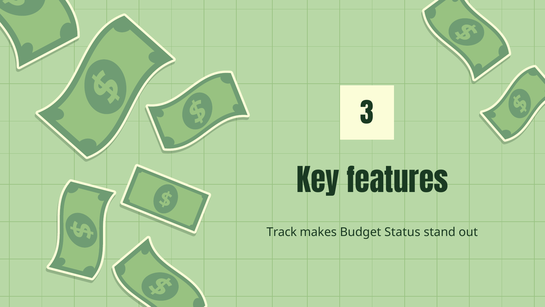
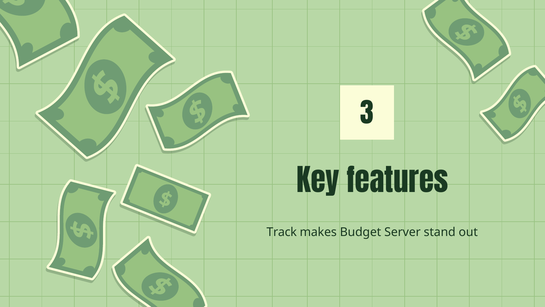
Status: Status -> Server
